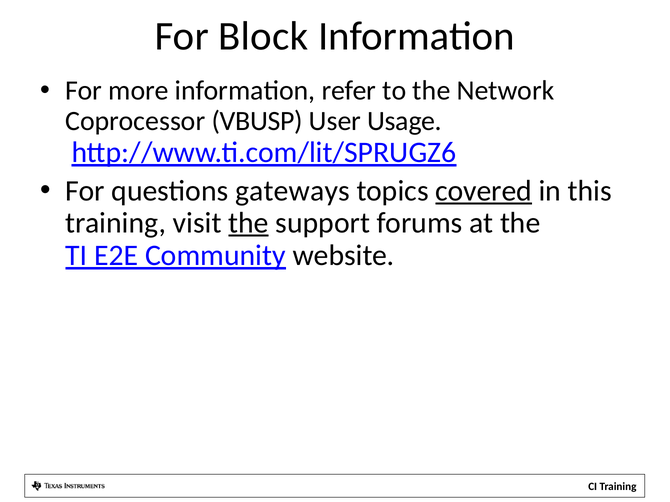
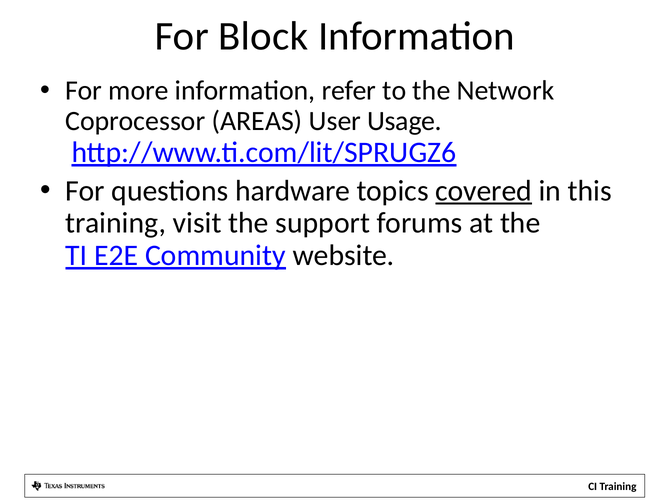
VBUSP: VBUSP -> AREAS
gateways: gateways -> hardware
the at (249, 223) underline: present -> none
